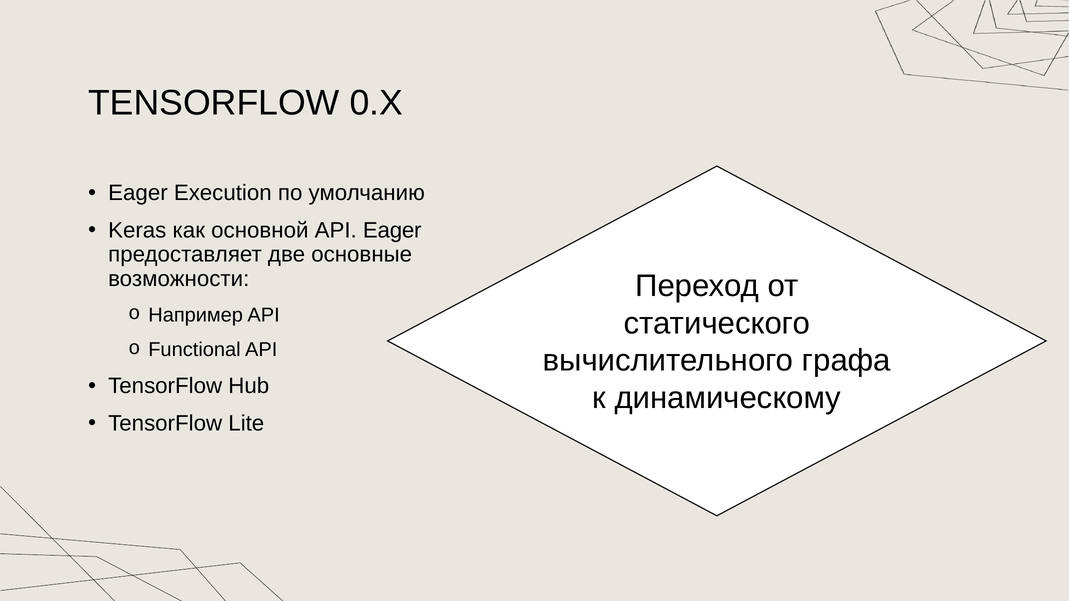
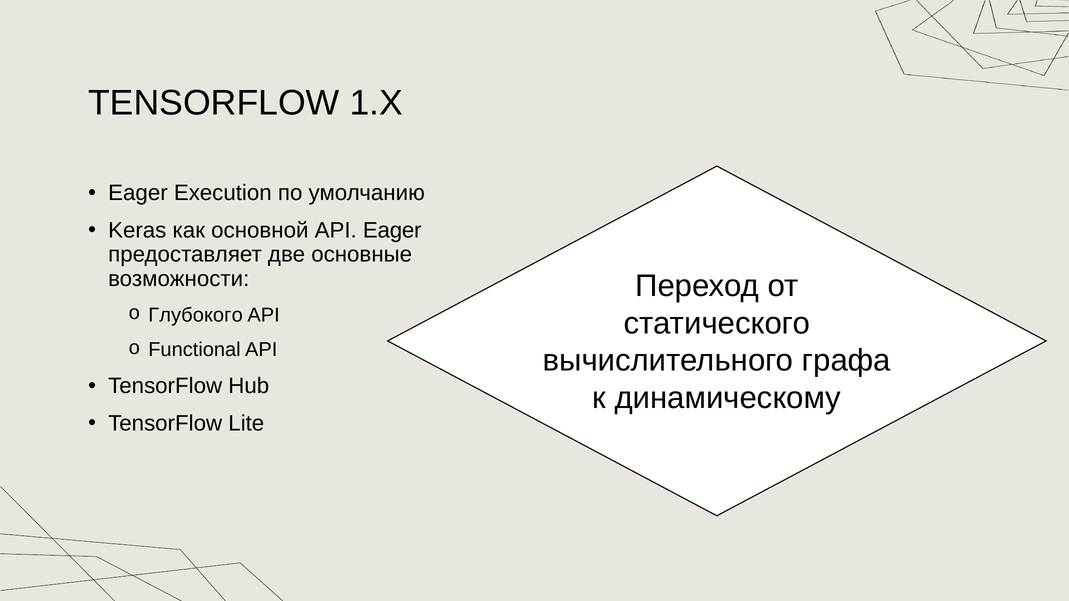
0.X: 0.X -> 1.X
Например: Например -> Глубокого
